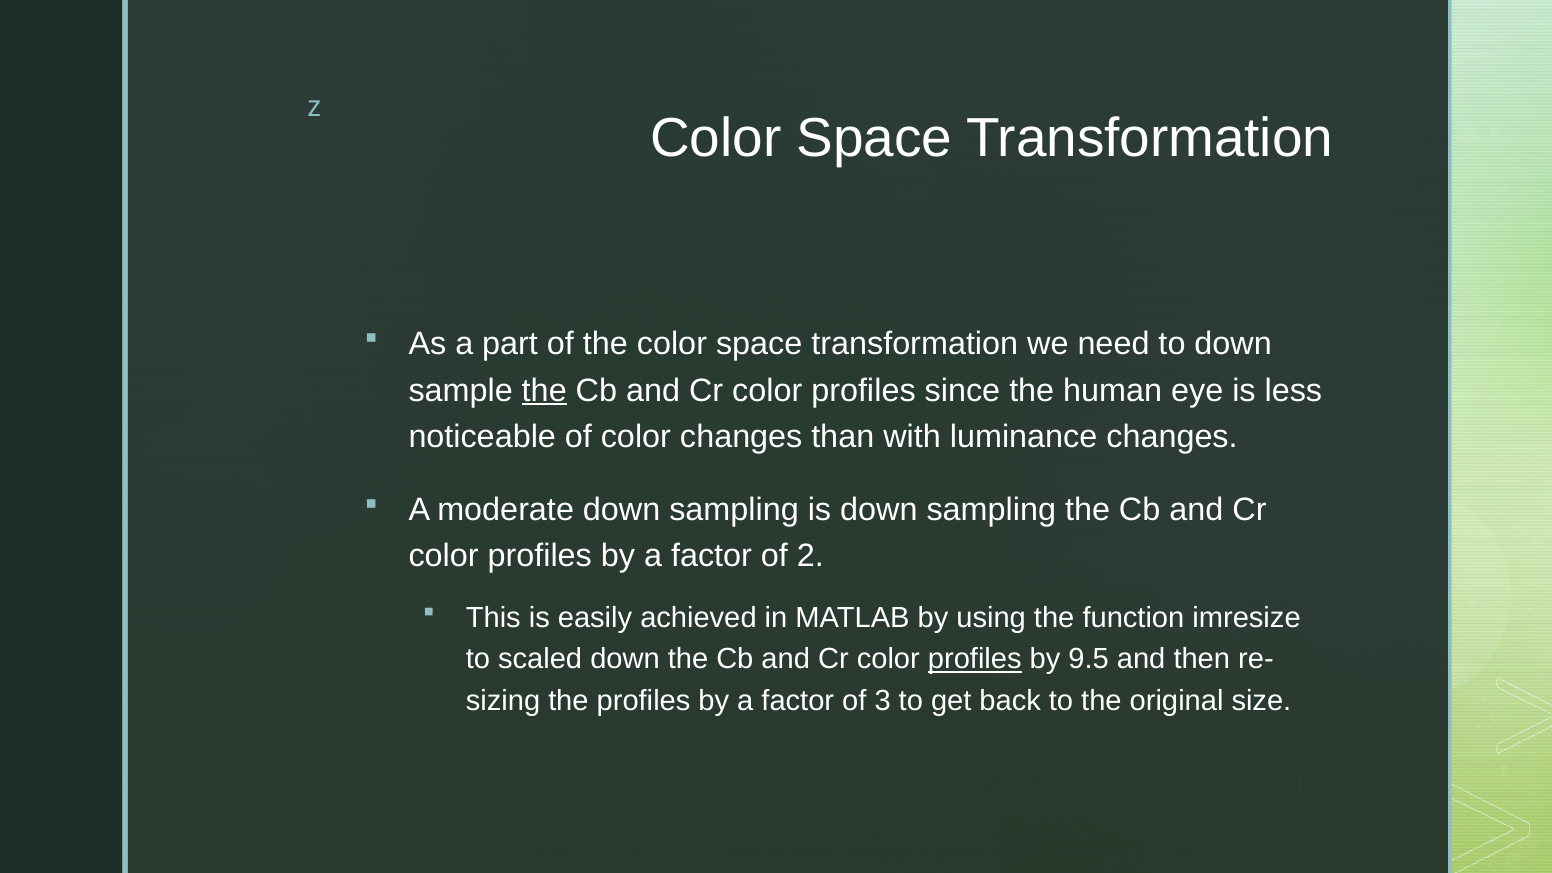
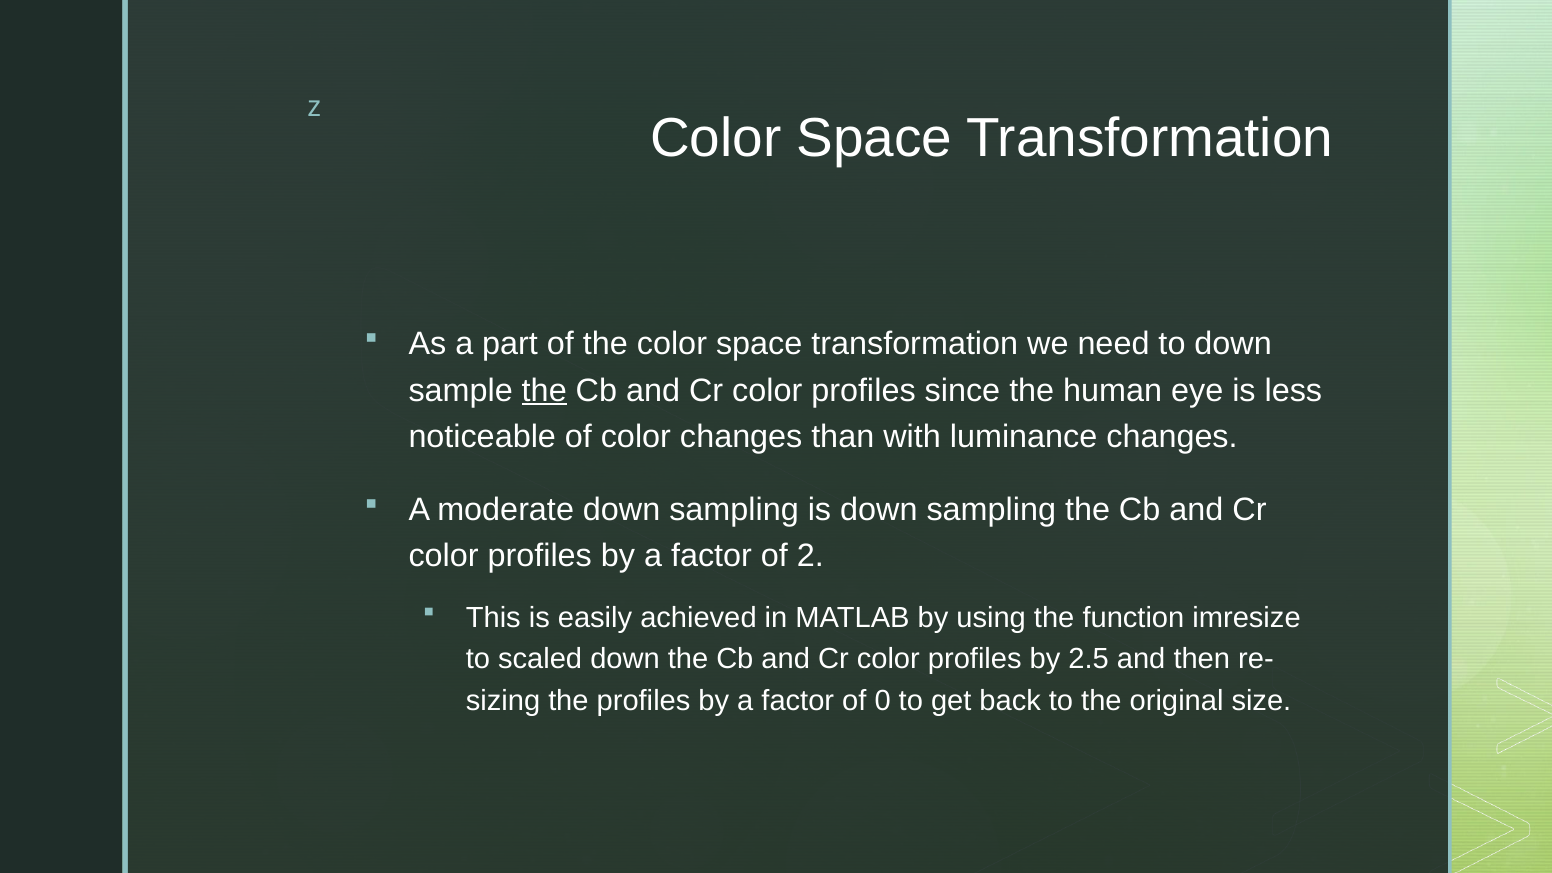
profiles at (975, 659) underline: present -> none
9.5: 9.5 -> 2.5
3: 3 -> 0
